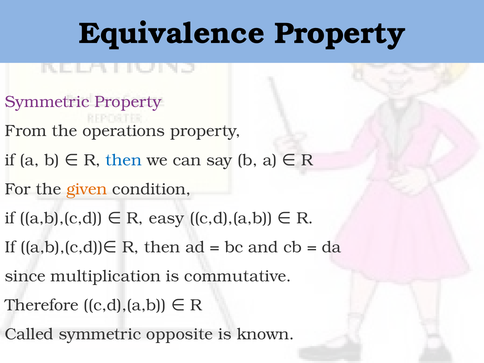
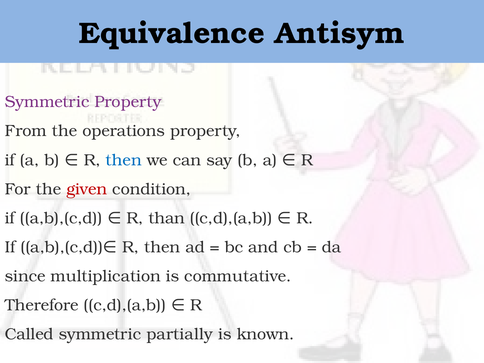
Equivalence Property: Property -> Antisym
given colour: orange -> red
easy: easy -> than
opposite: opposite -> partially
